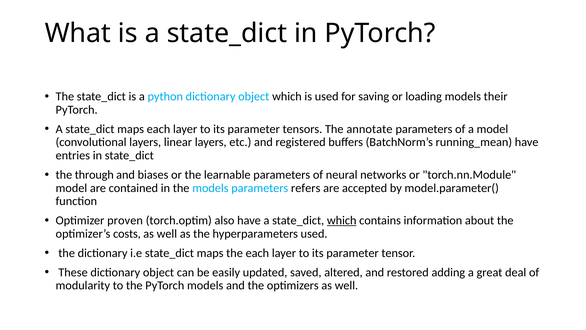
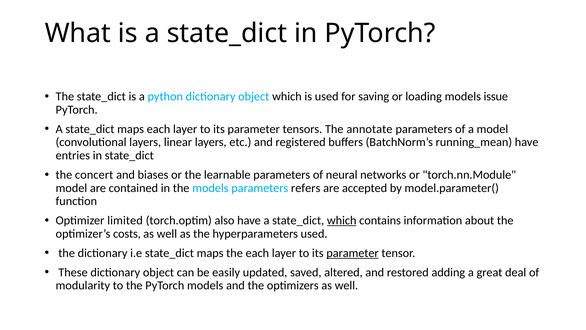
their: their -> issue
through: through -> concert
proven: proven -> limited
parameter at (353, 253) underline: none -> present
